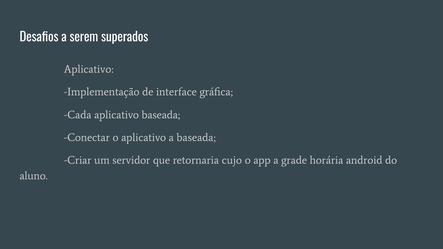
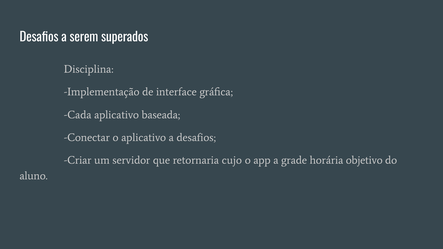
Aplicativo at (89, 69): Aplicativo -> Disciplina
a baseada: baseada -> desafios
android: android -> objetivo
